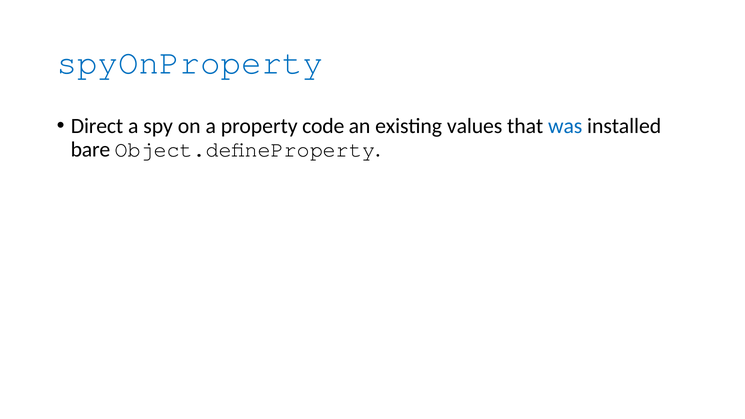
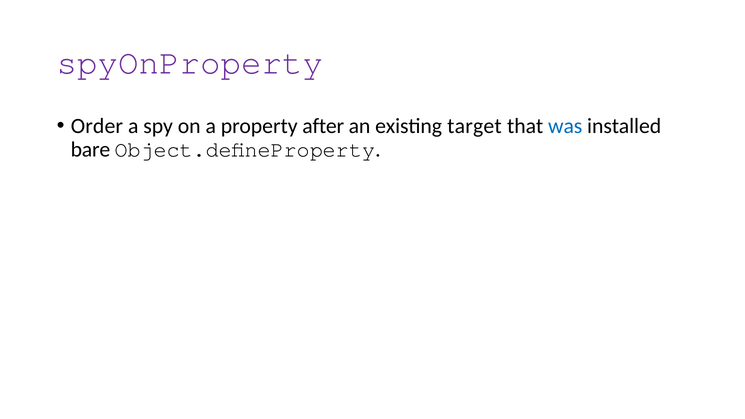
spyOnProperty colour: blue -> purple
Direct: Direct -> Order
code: code -> after
values: values -> target
